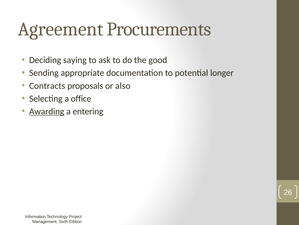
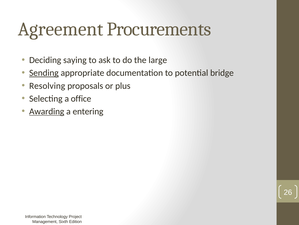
good: good -> large
Sending underline: none -> present
longer: longer -> bridge
Contracts: Contracts -> Resolving
also: also -> plus
